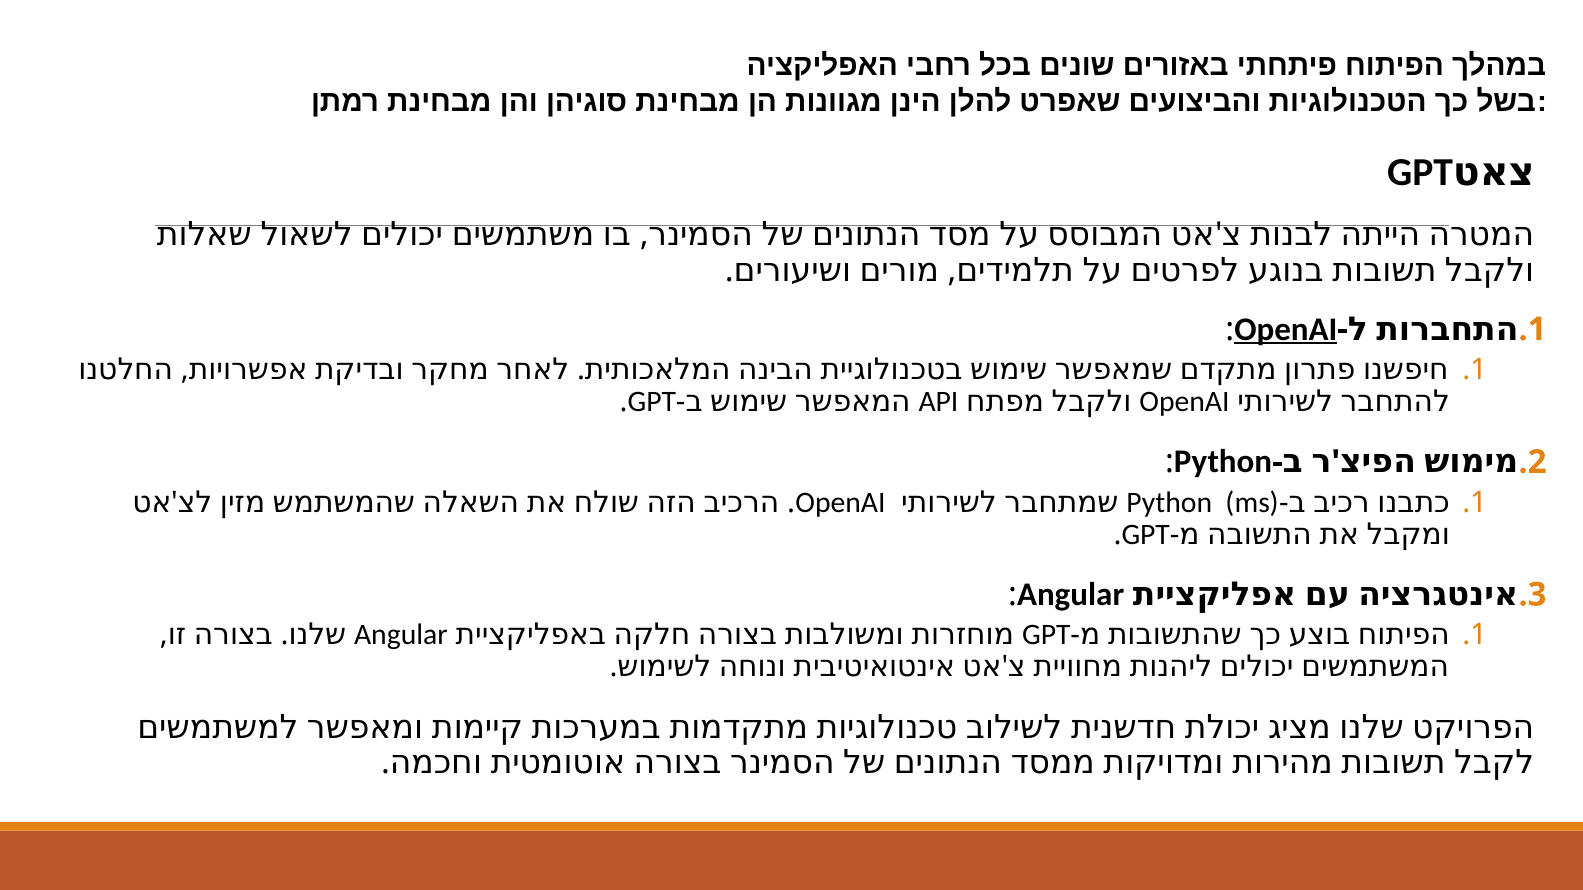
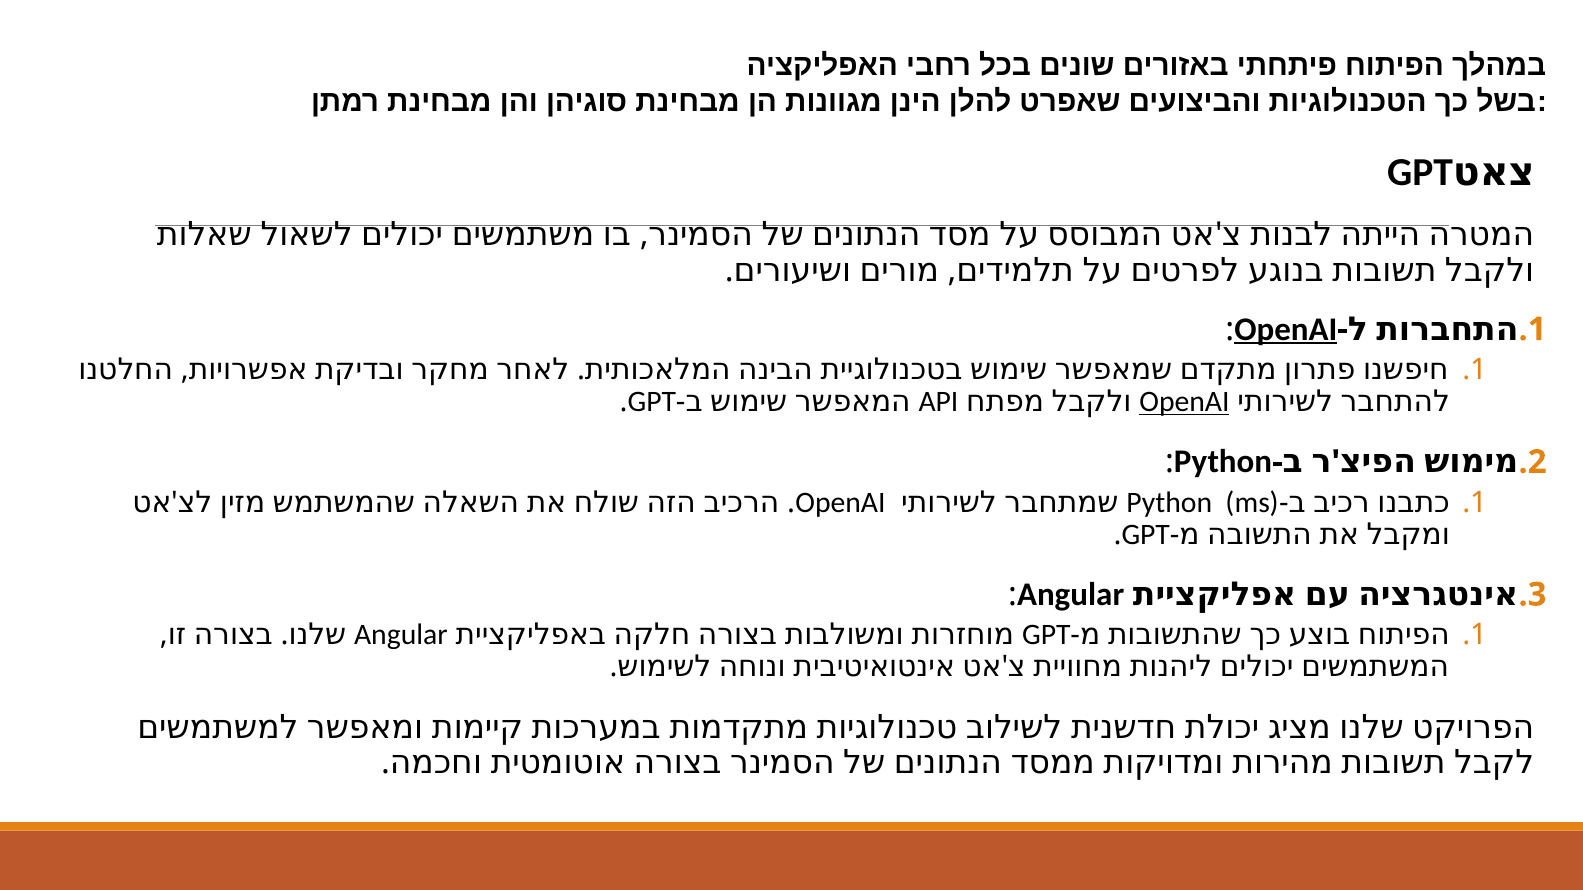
OpenAI at (1184, 402) underline: none -> present
